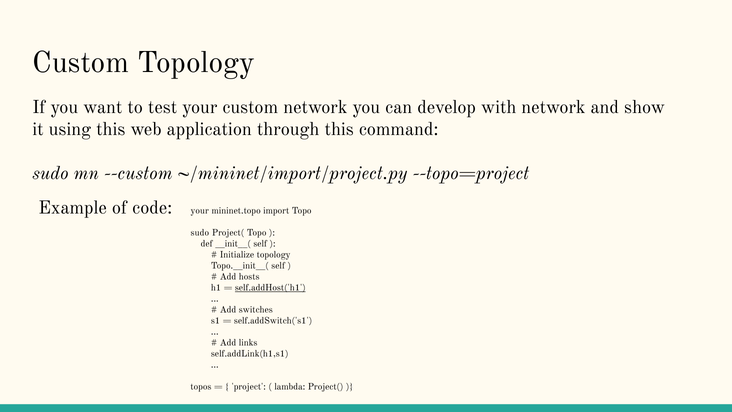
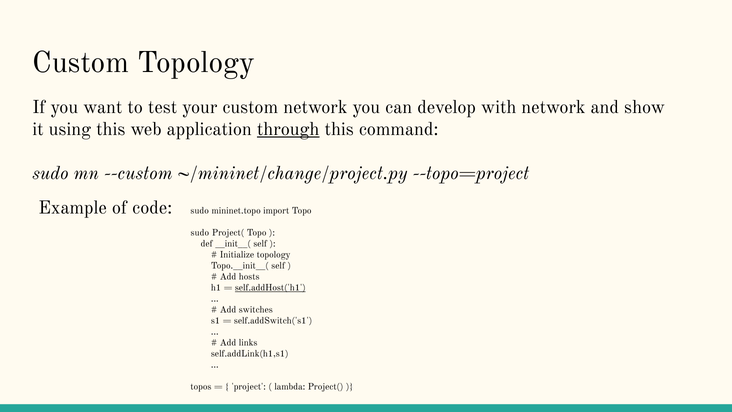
through underline: none -> present
~/mininet/import/project.py: ~/mininet/import/project.py -> ~/mininet/change/project.py
your at (200, 210): your -> sudo
